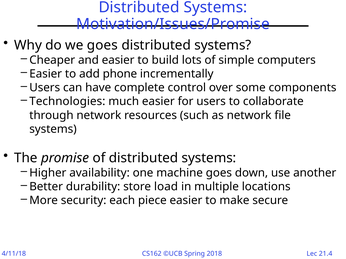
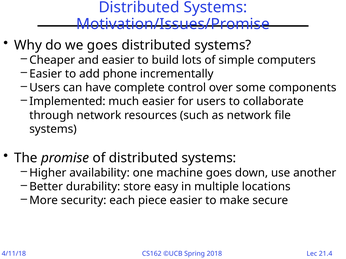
Technologies: Technologies -> Implemented
load: load -> easy
